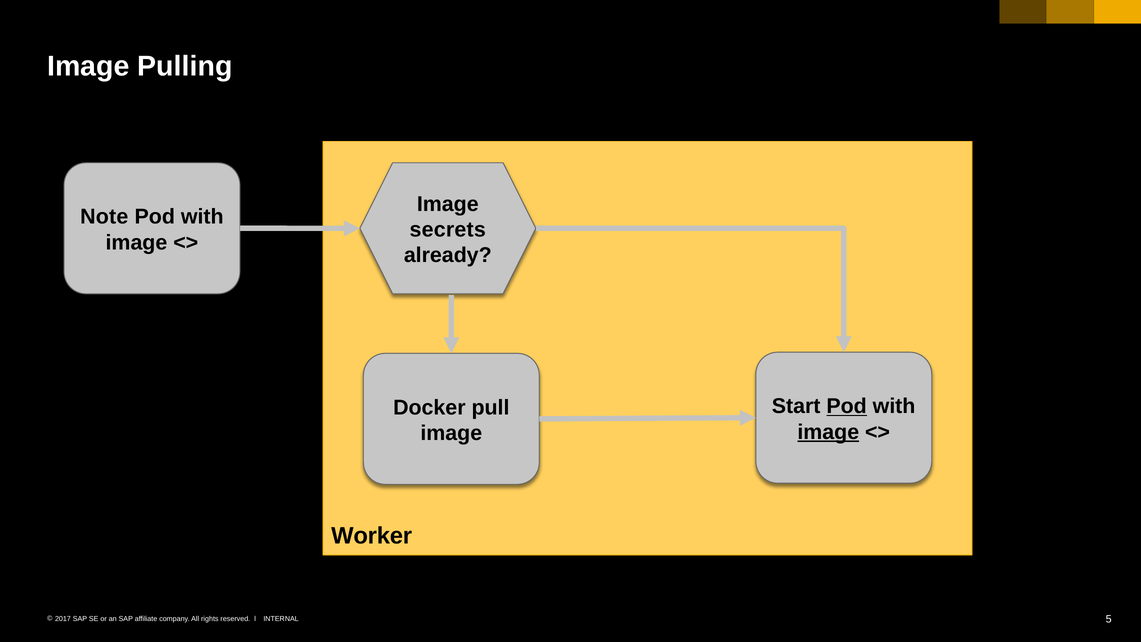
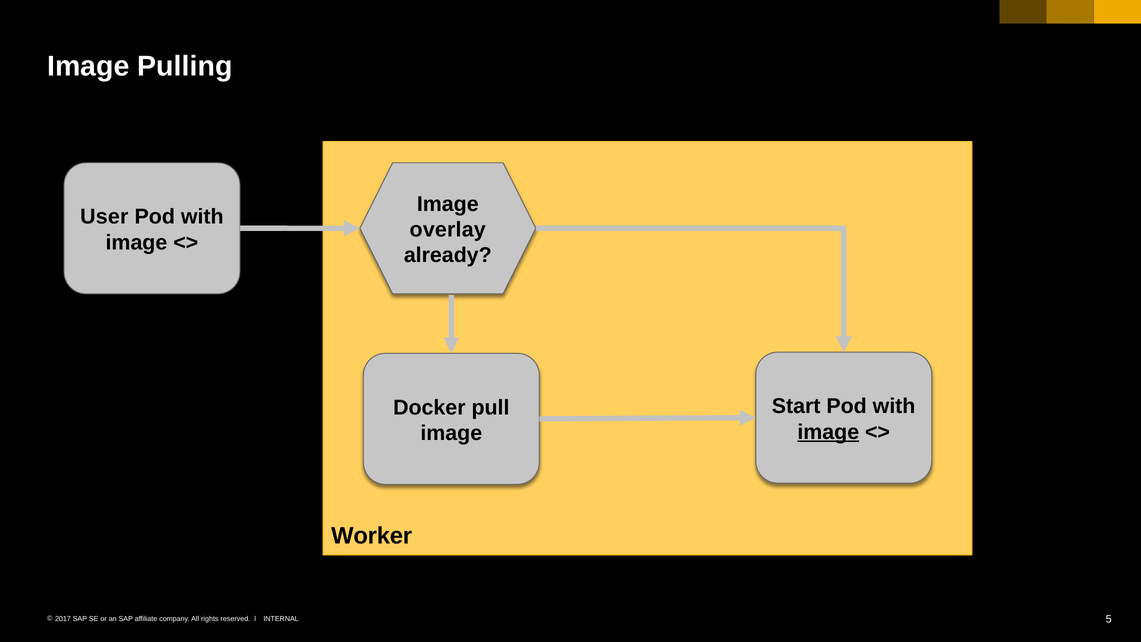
Note: Note -> User
secrets: secrets -> overlay
Pod at (847, 406) underline: present -> none
